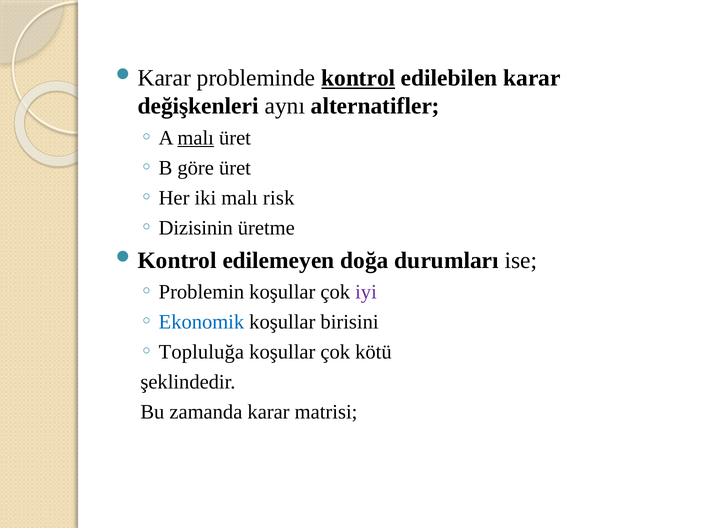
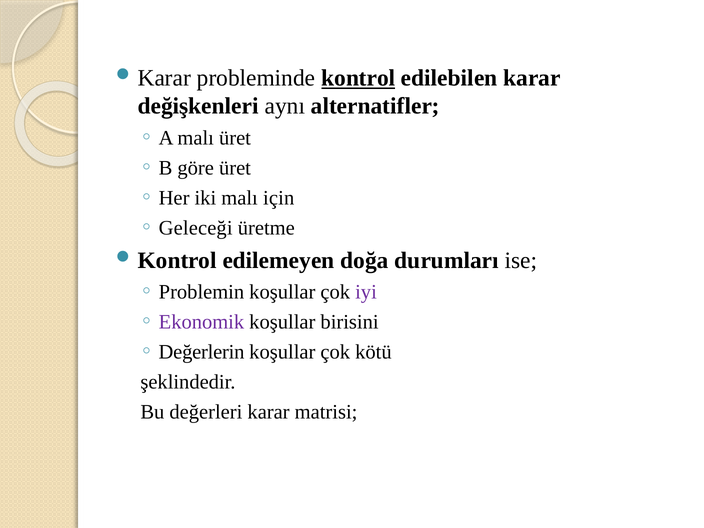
malı at (196, 138) underline: present -> none
risk: risk -> için
Dizisinin: Dizisinin -> Geleceği
Ekonomik colour: blue -> purple
Topluluğa: Topluluğa -> Değerlerin
zamanda: zamanda -> değerleri
